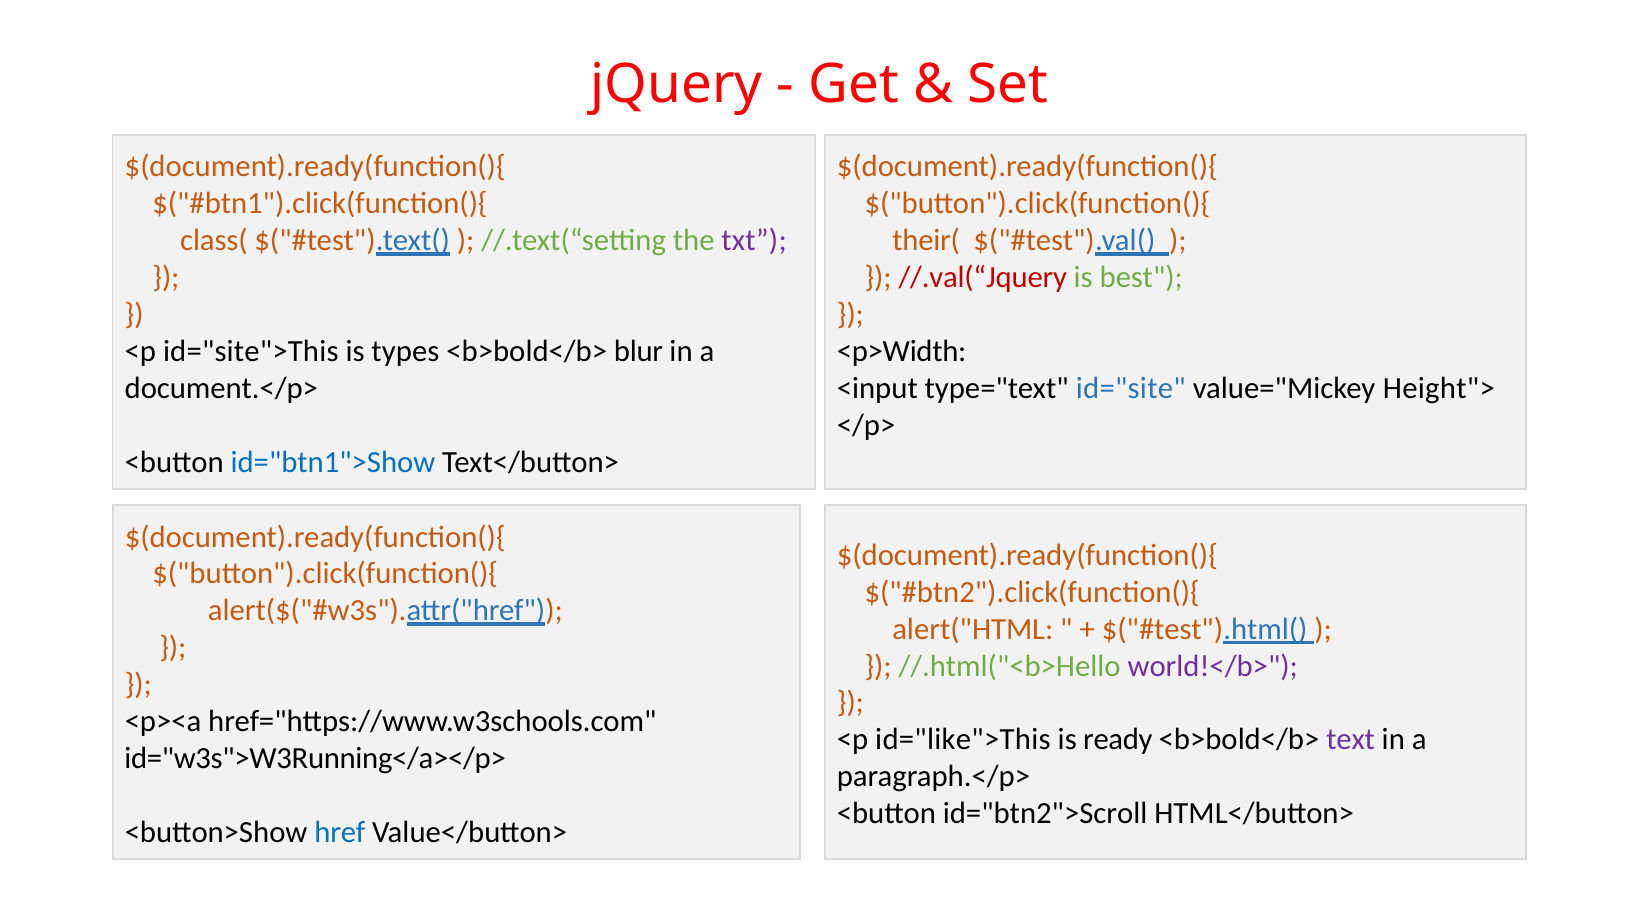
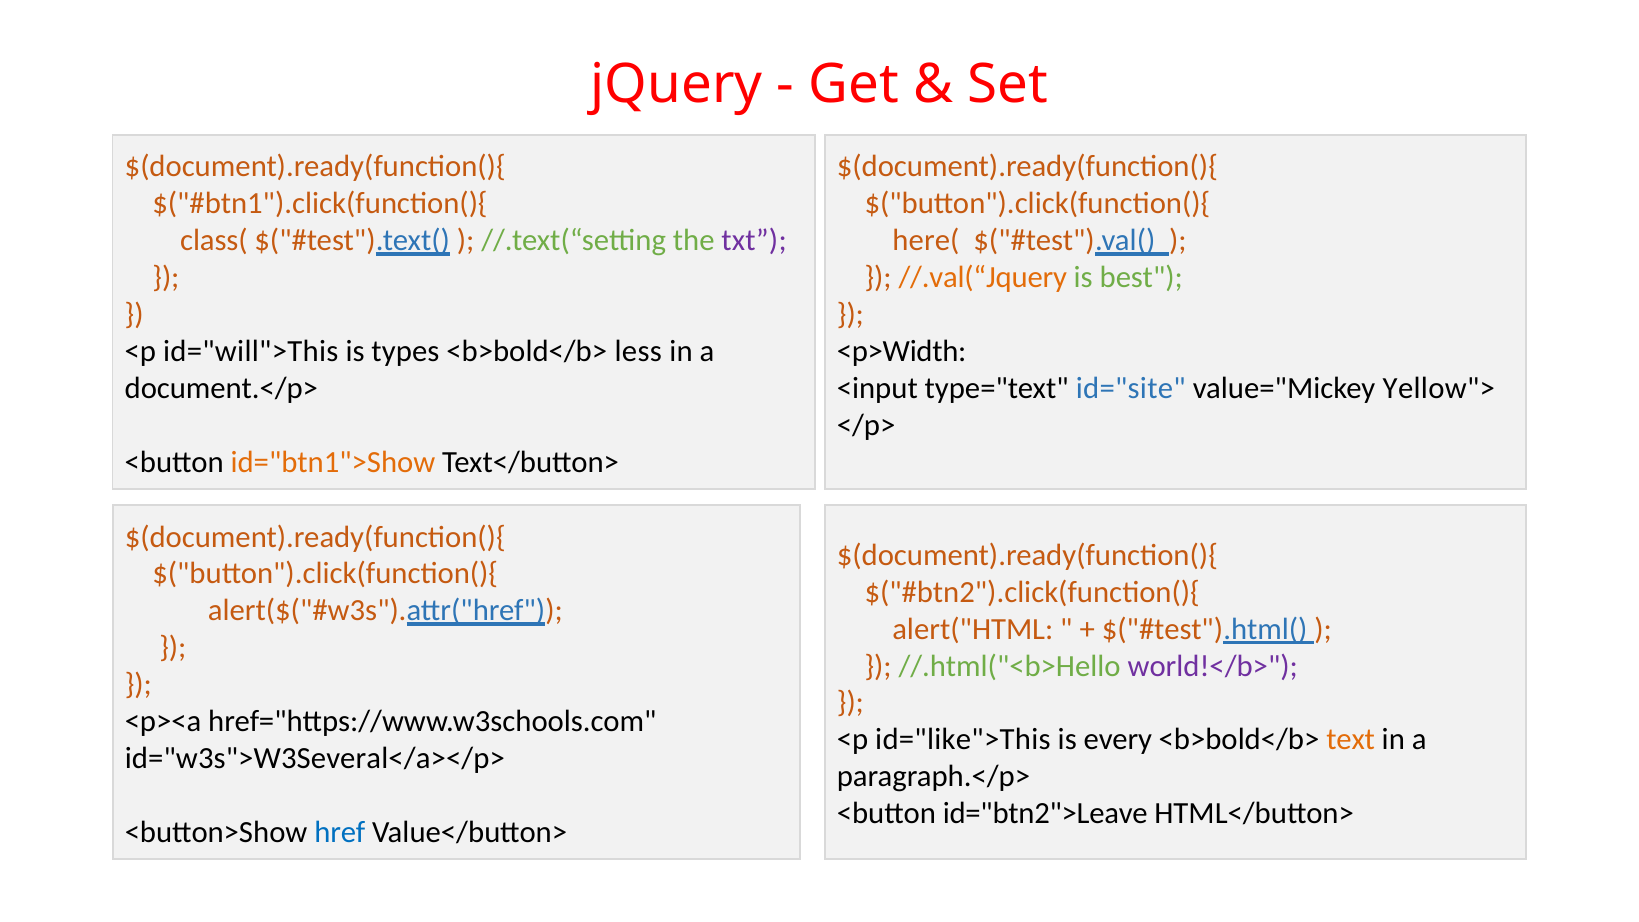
their(: their( -> here(
//.val(“Jquery colour: red -> orange
id="site">This: id="site">This -> id="will">This
blur: blur -> less
Height">: Height"> -> Yellow">
id="btn1">Show colour: blue -> orange
ready: ready -> every
text colour: purple -> orange
id="w3s">W3Running</a></p>: id="w3s">W3Running</a></p> -> id="w3s">W3Several</a></p>
id="btn2">Scroll: id="btn2">Scroll -> id="btn2">Leave
